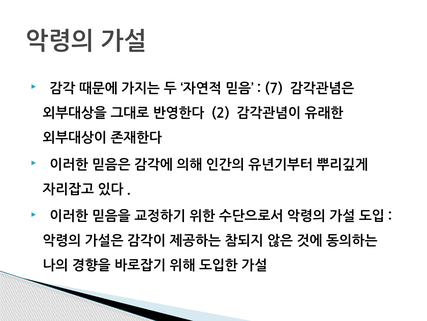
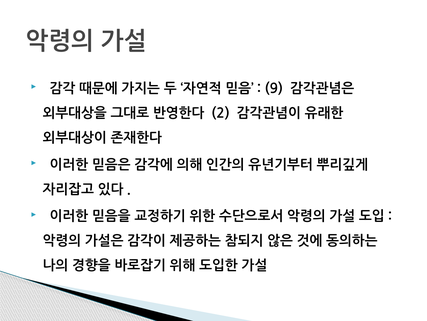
7: 7 -> 9
